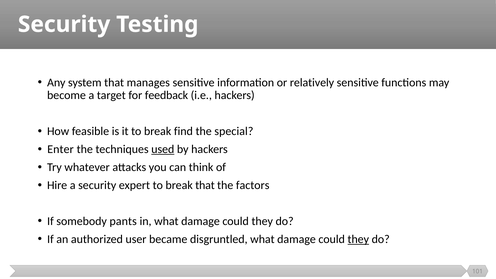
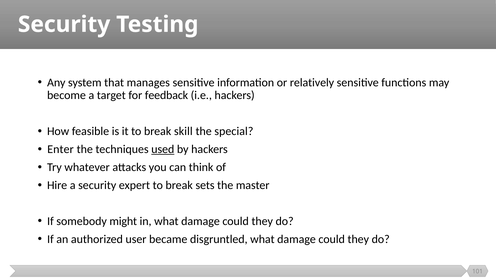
find: find -> skill
break that: that -> sets
factors: factors -> master
pants: pants -> might
they at (358, 239) underline: present -> none
